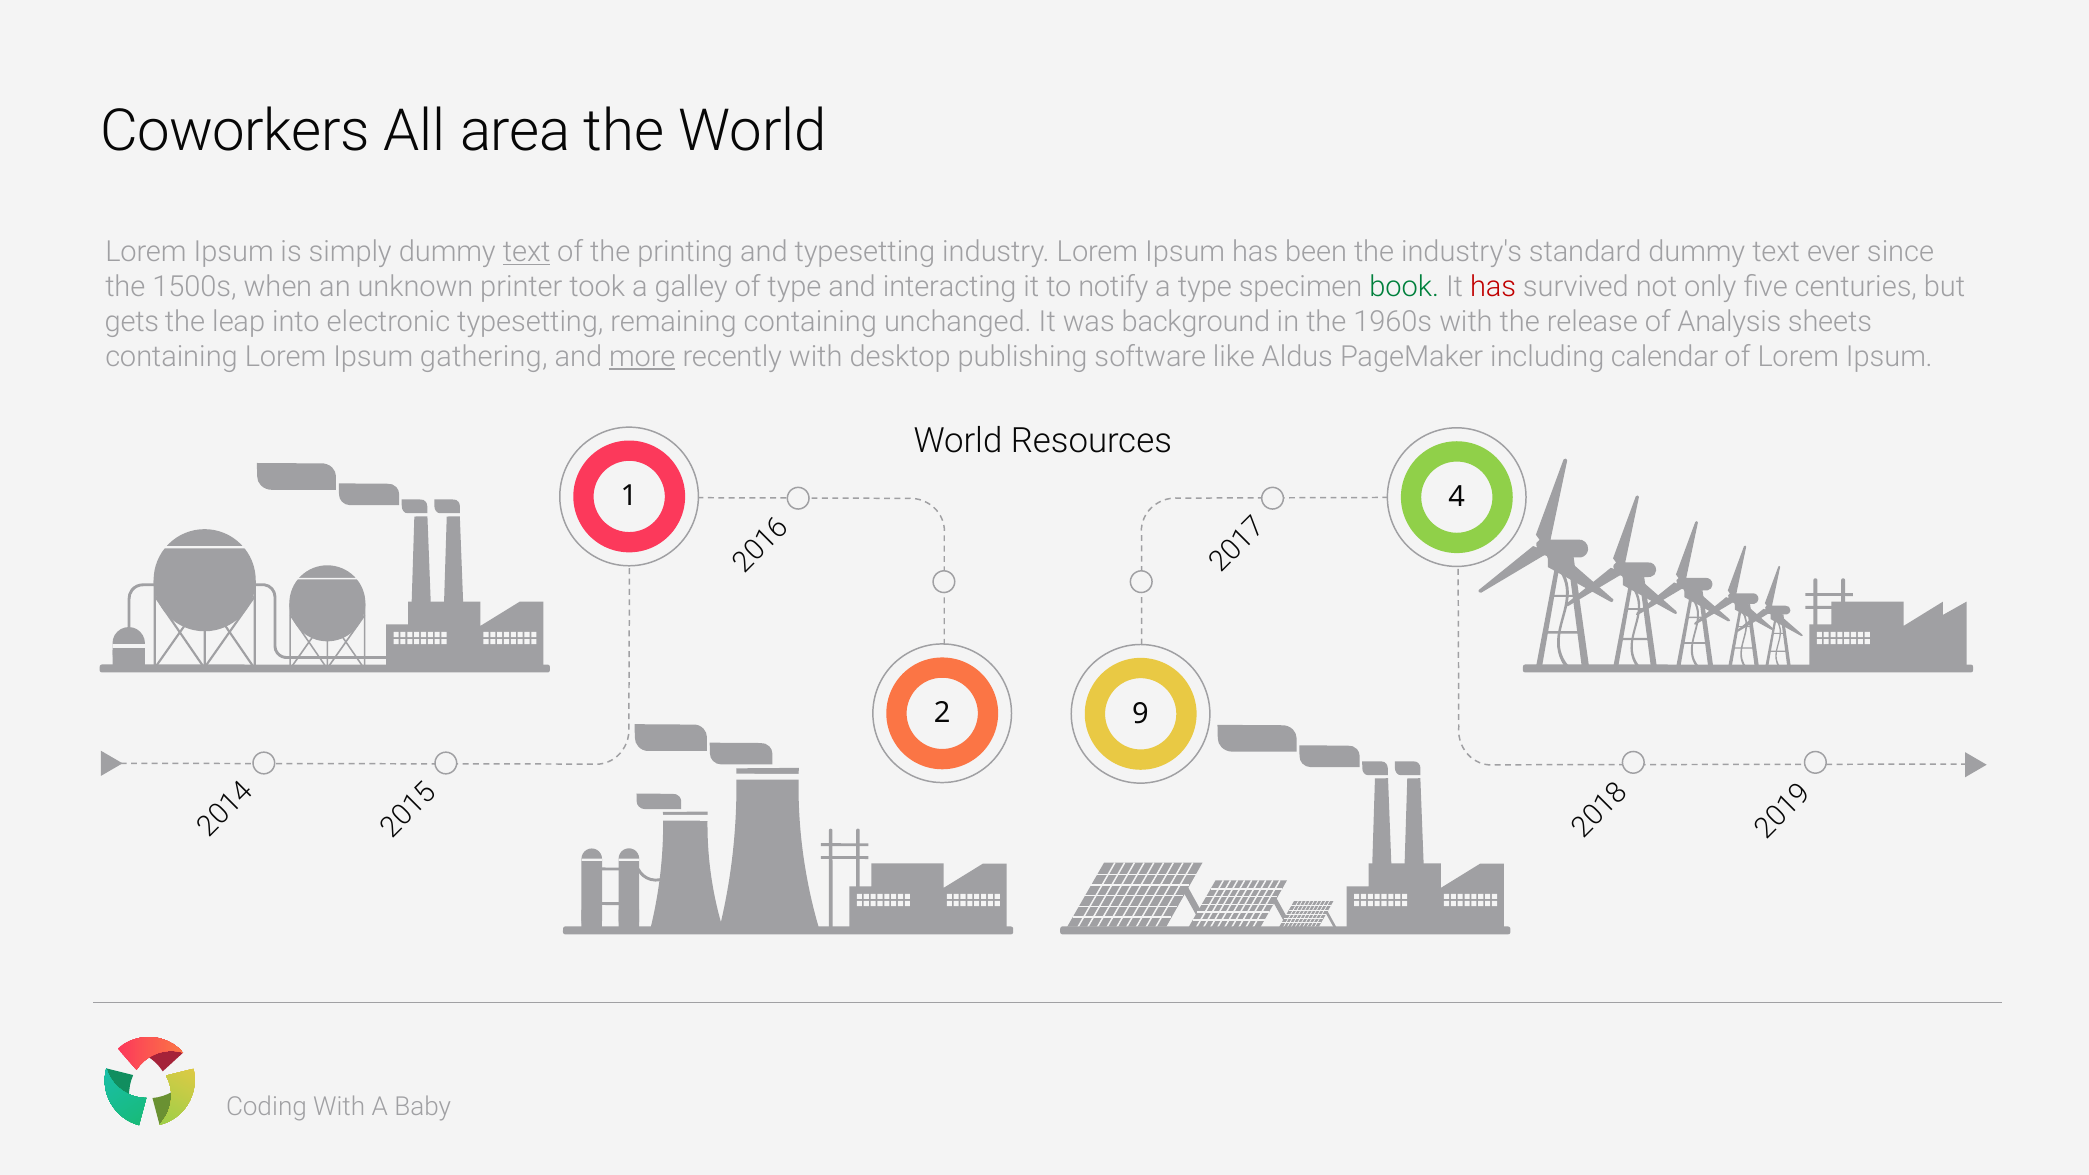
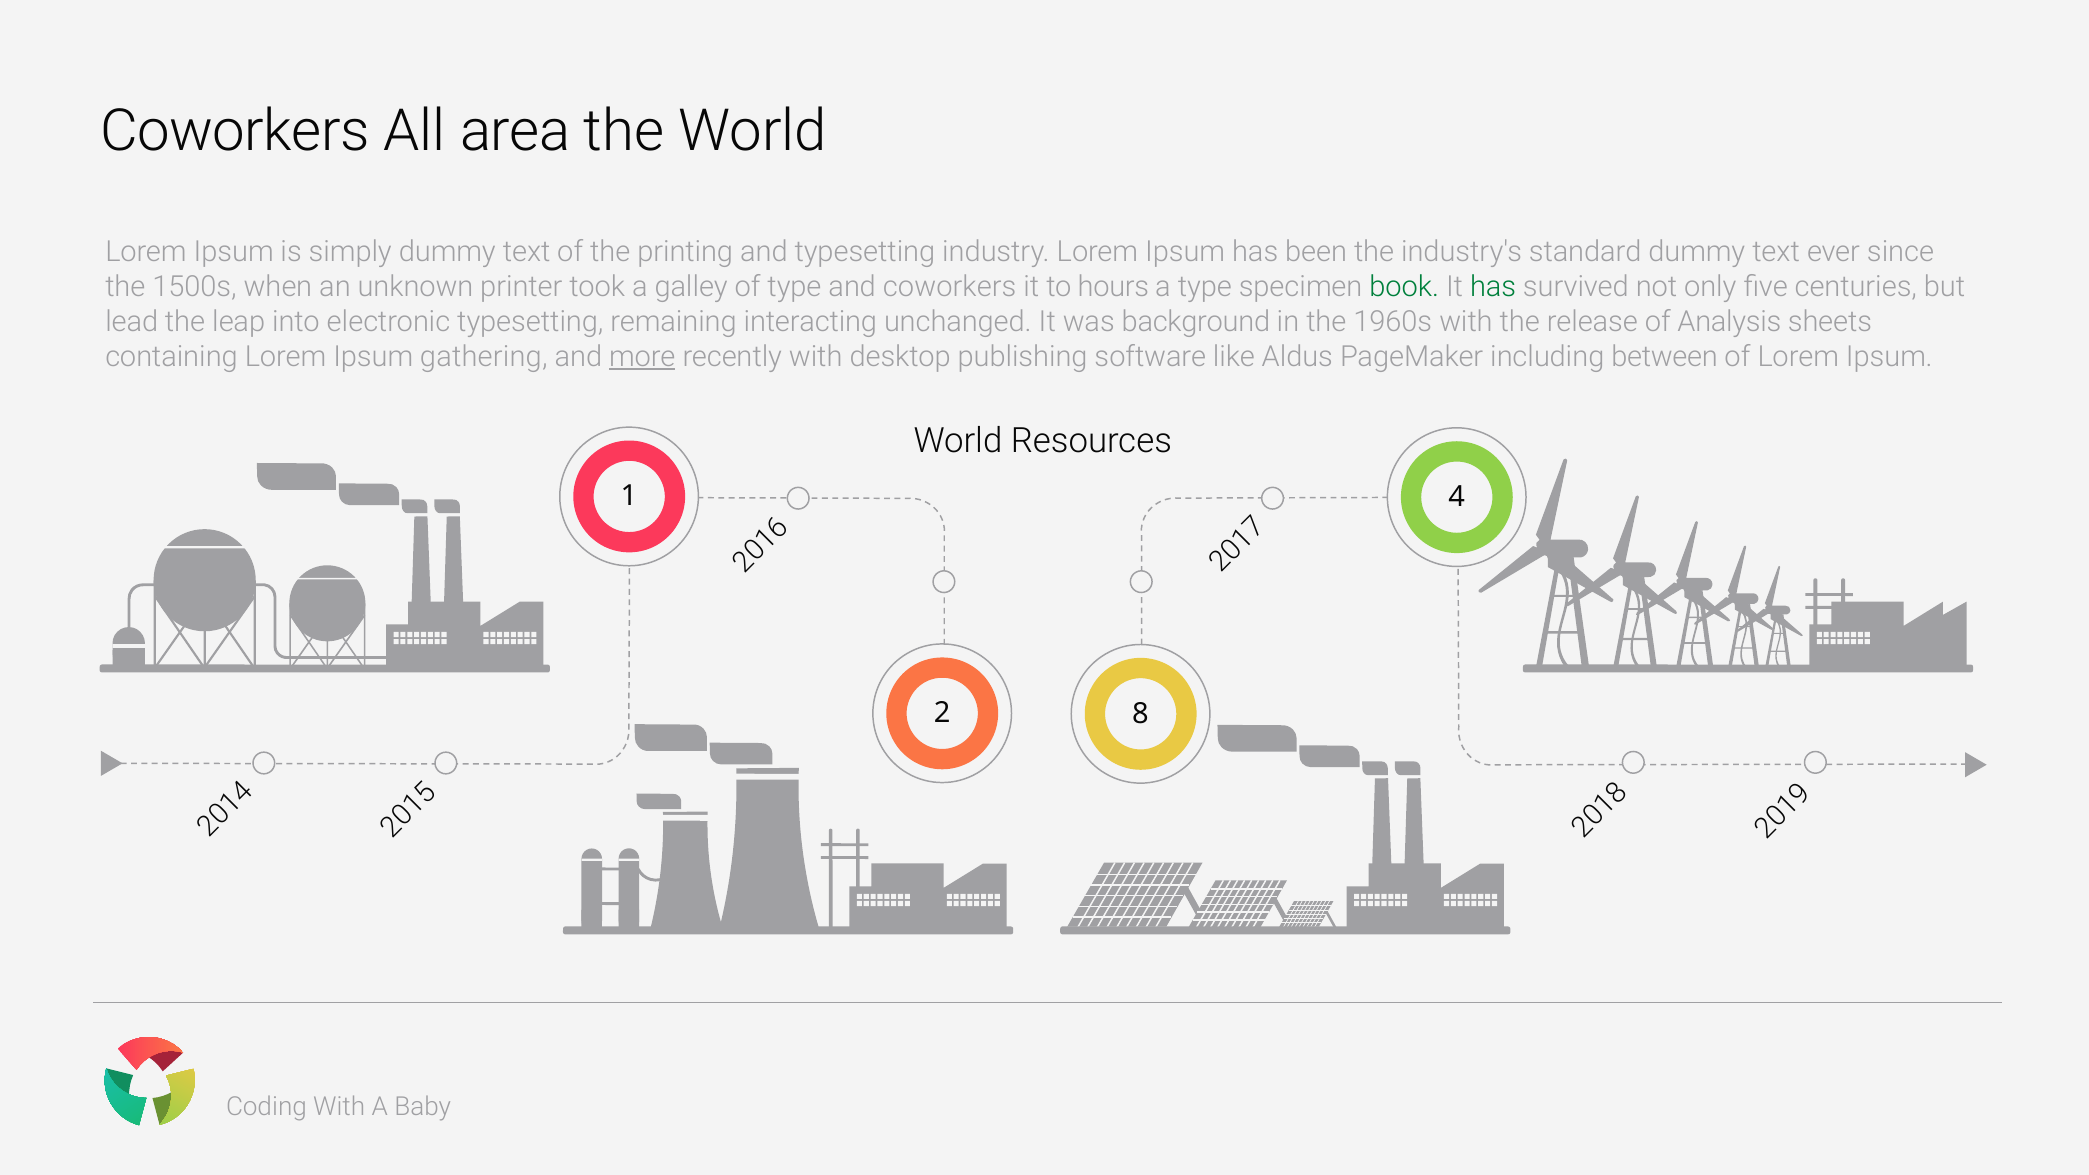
text at (527, 252) underline: present -> none
and interacting: interacting -> coworkers
notify: notify -> hours
has at (1493, 287) colour: red -> green
gets: gets -> lead
remaining containing: containing -> interacting
calendar: calendar -> between
2 9: 9 -> 8
